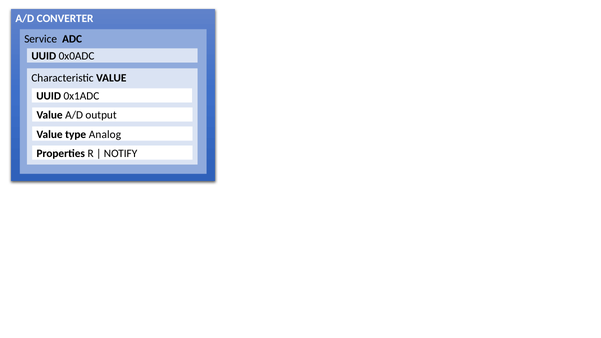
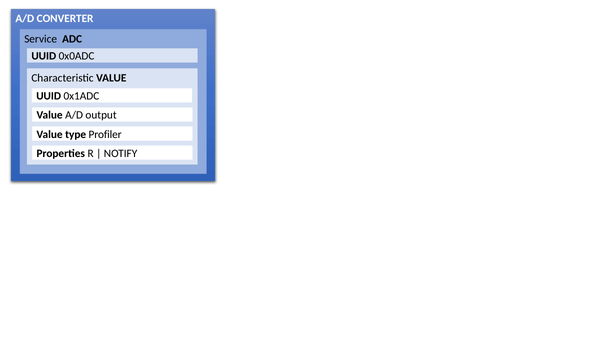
Analog: Analog -> Profiler
